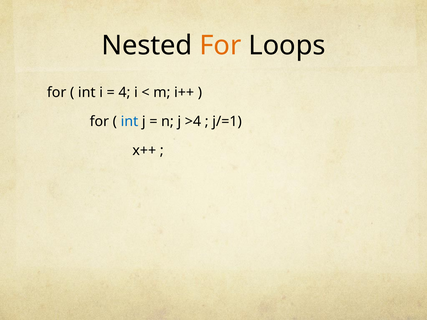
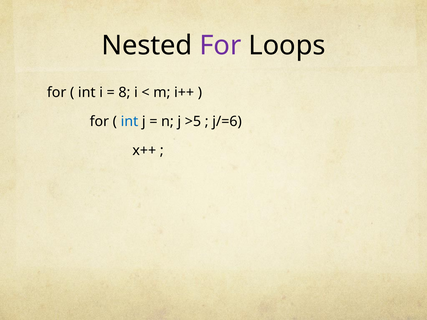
For at (220, 46) colour: orange -> purple
4: 4 -> 8
>4: >4 -> >5
j/=1: j/=1 -> j/=6
